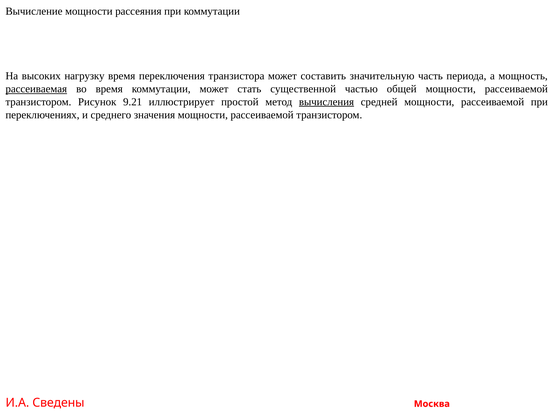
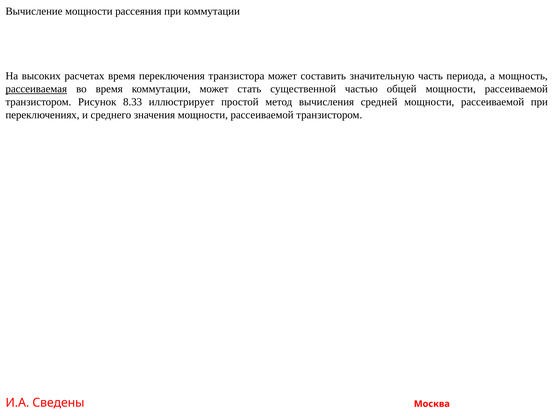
нагрузку: нагрузку -> расчетах
9.21: 9.21 -> 8.33
вычисления underline: present -> none
